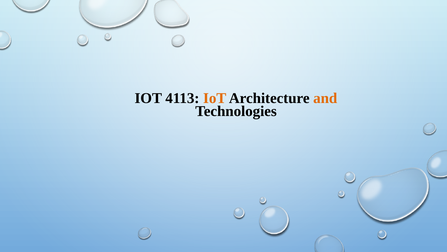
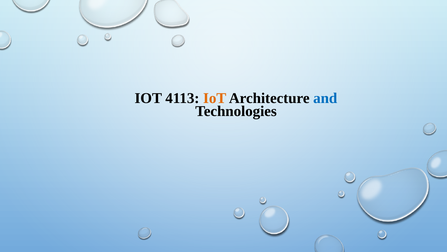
and colour: orange -> blue
